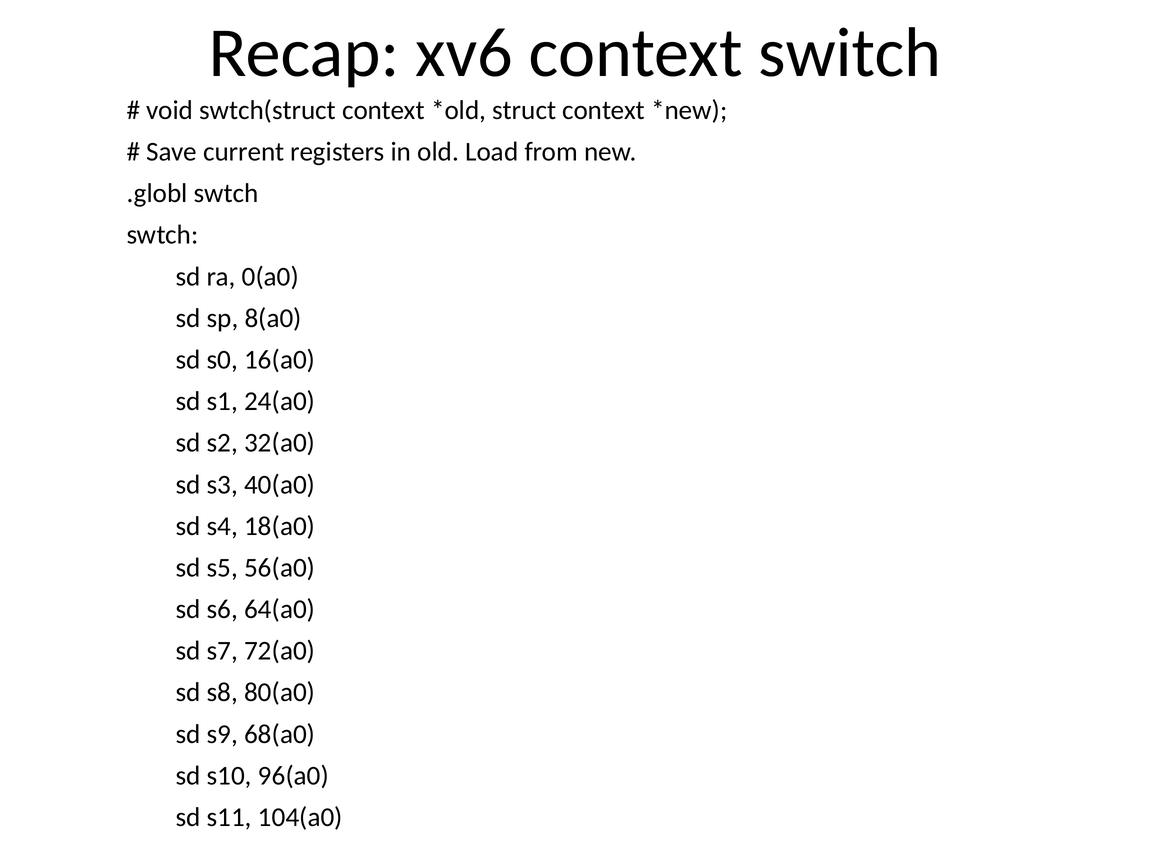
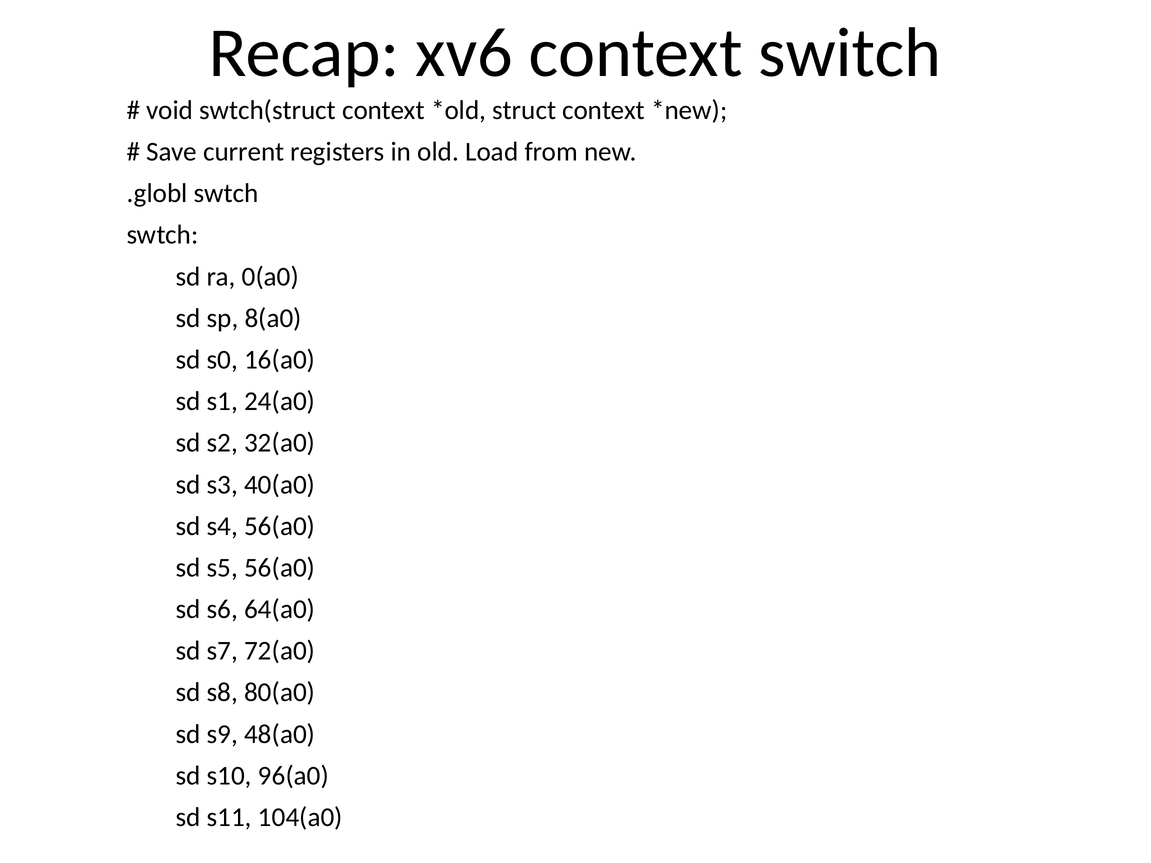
s4 18(a0: 18(a0 -> 56(a0
68(a0: 68(a0 -> 48(a0
